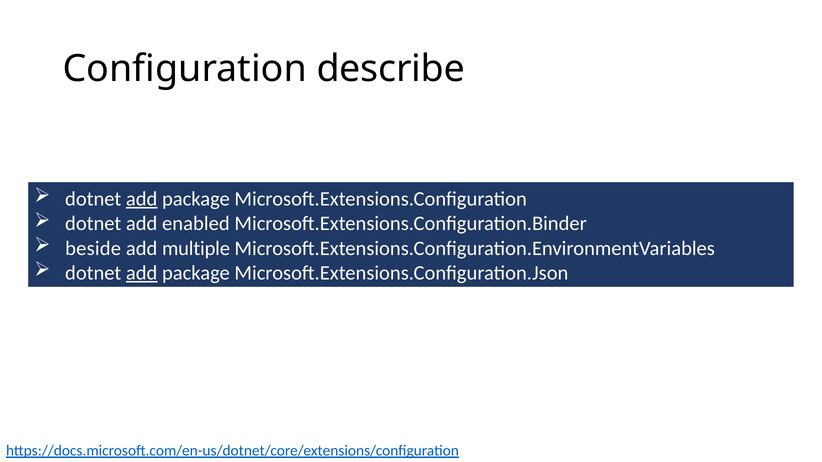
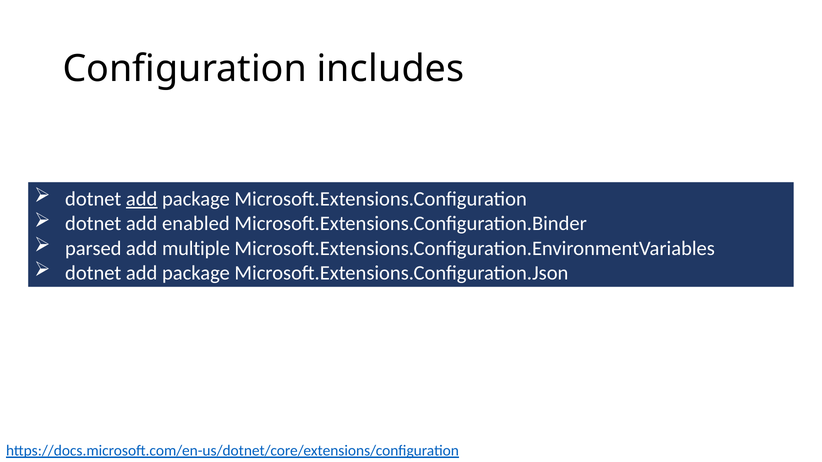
describe: describe -> includes
beside: beside -> parsed
add at (142, 273) underline: present -> none
